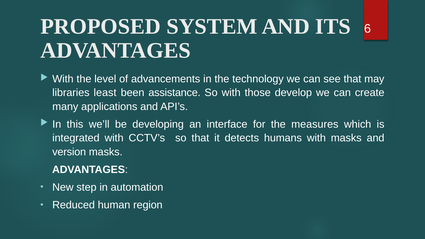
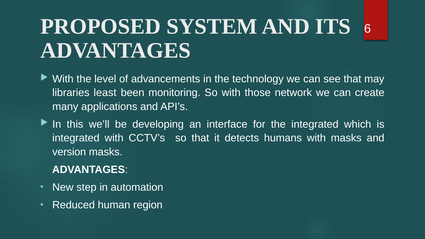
assistance: assistance -> monitoring
develop: develop -> network
the measures: measures -> integrated
